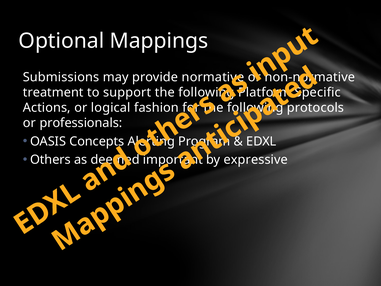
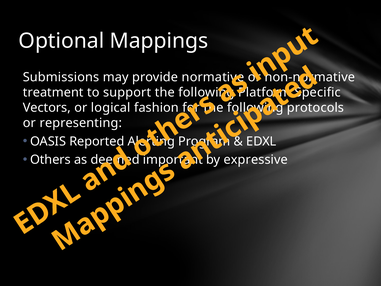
Actions: Actions -> Vectors
professionals: professionals -> representing
Concepts: Concepts -> Reported
